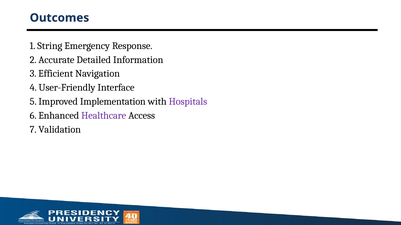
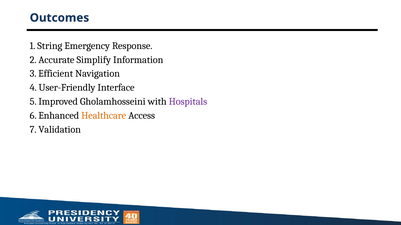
Detailed: Detailed -> Simplify
Implementation: Implementation -> Gholamhosseini
Healthcare colour: purple -> orange
